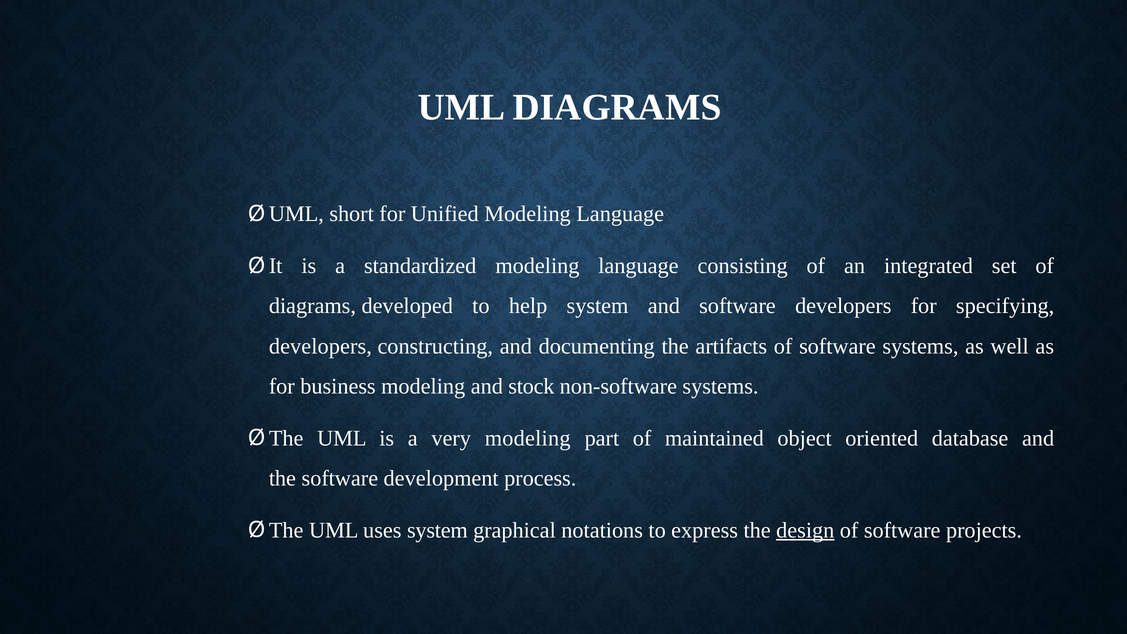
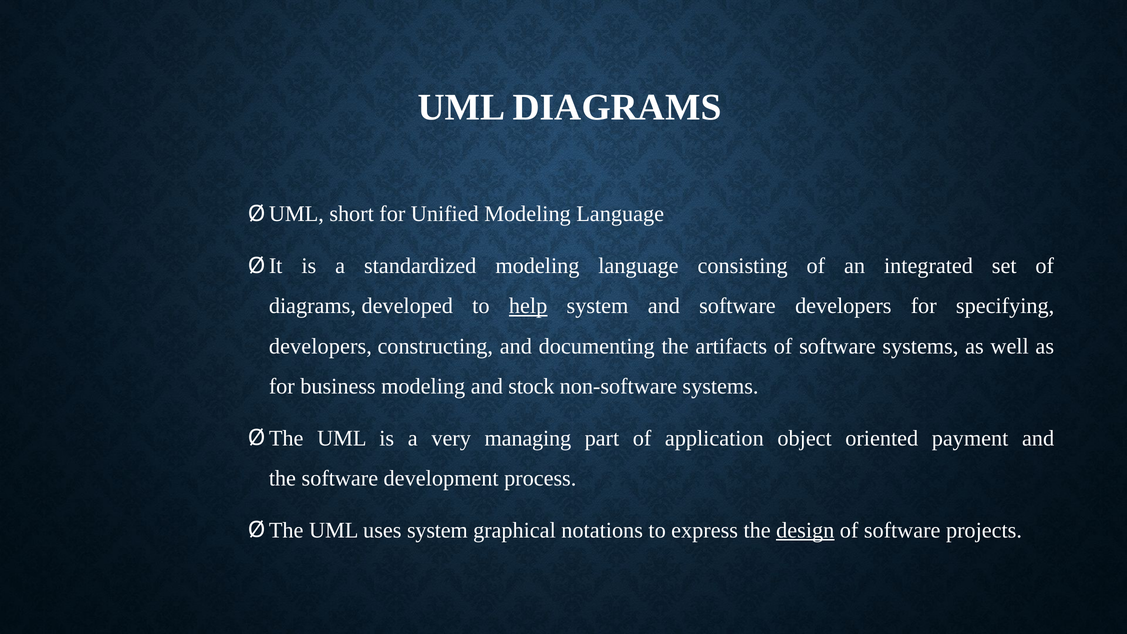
help underline: none -> present
very modeling: modeling -> managing
maintained: maintained -> application
database: database -> payment
